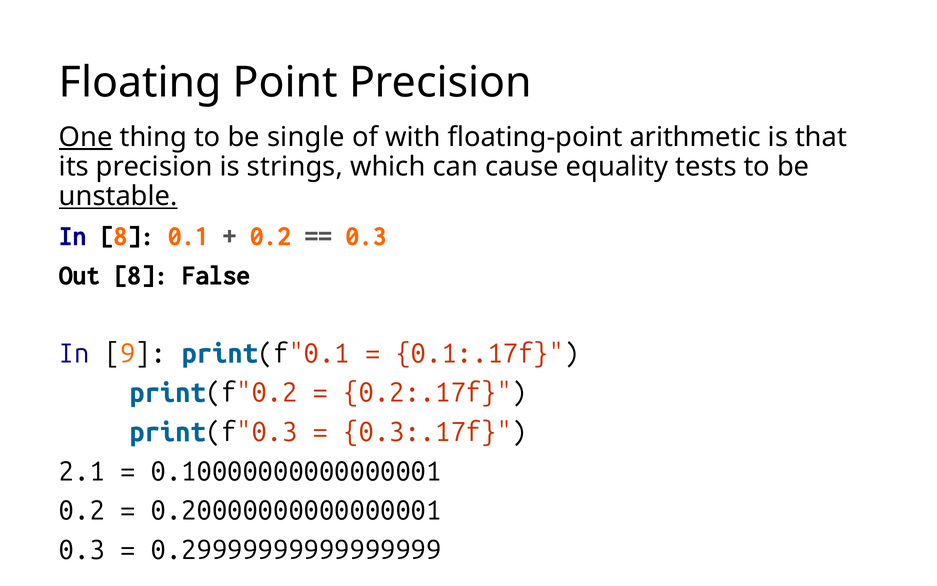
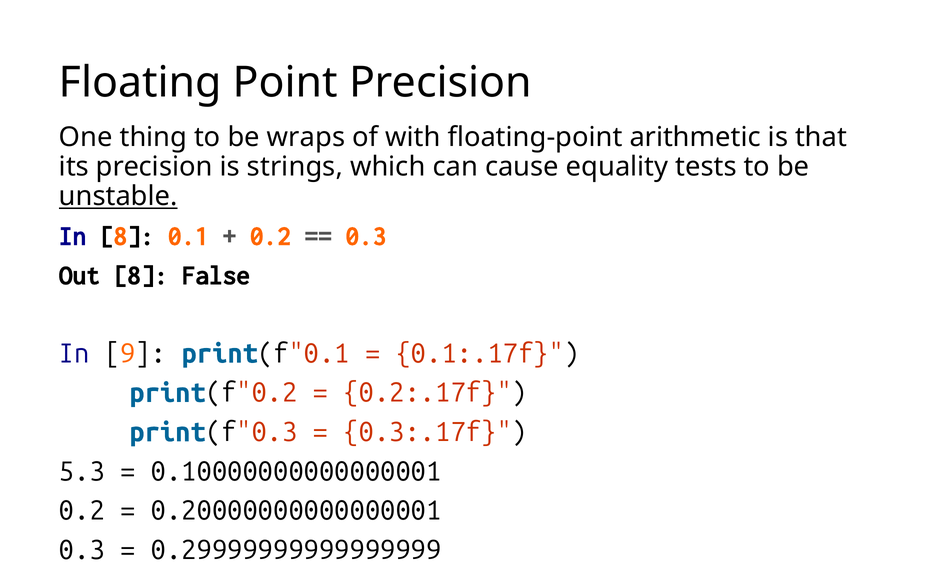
One underline: present -> none
single: single -> wraps
2.1: 2.1 -> 5.3
